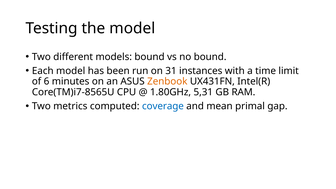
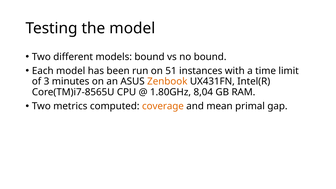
31: 31 -> 51
6: 6 -> 3
5,31: 5,31 -> 8,04
coverage colour: blue -> orange
